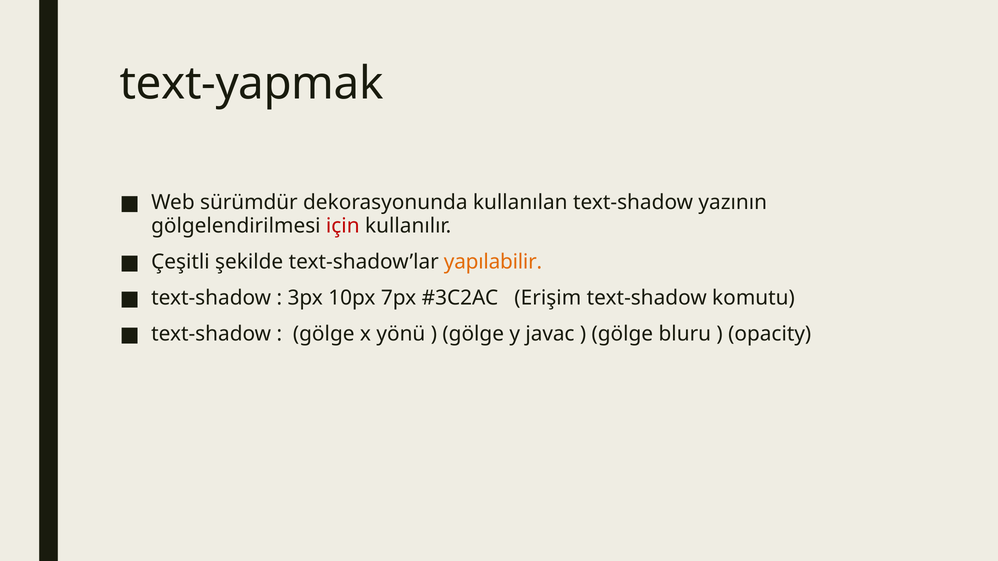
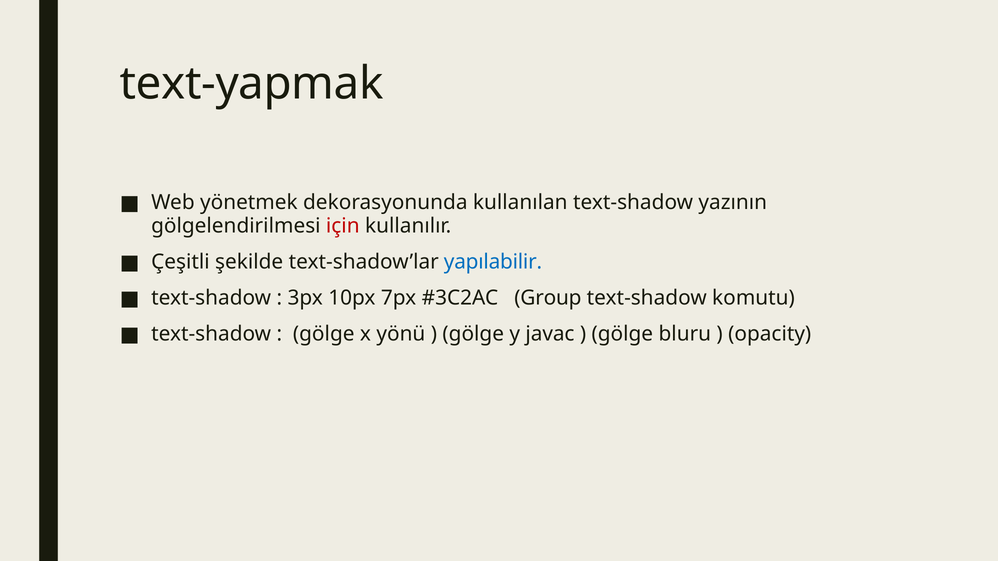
sürümdür: sürümdür -> yönetmek
yapılabilir colour: orange -> blue
Erişim: Erişim -> Group
